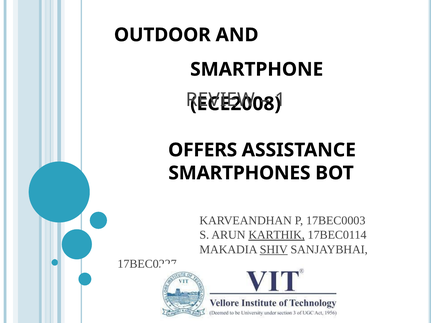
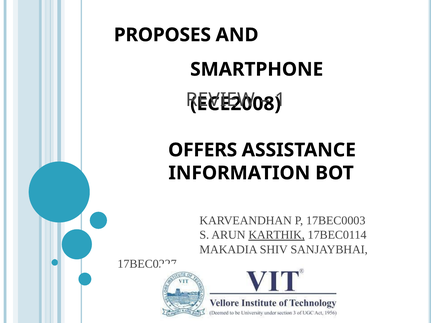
OUTDOOR: OUTDOOR -> PROPOSES
SMARTPHONES: SMARTPHONES -> INFORMATION
SHIV underline: present -> none
